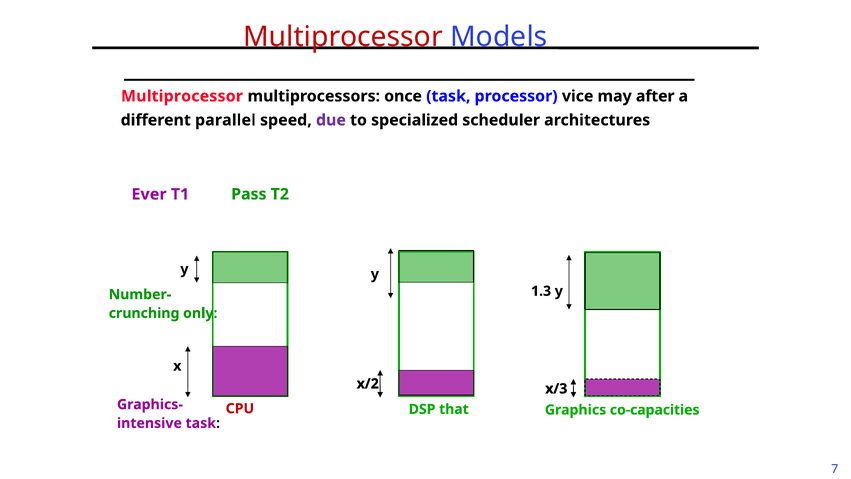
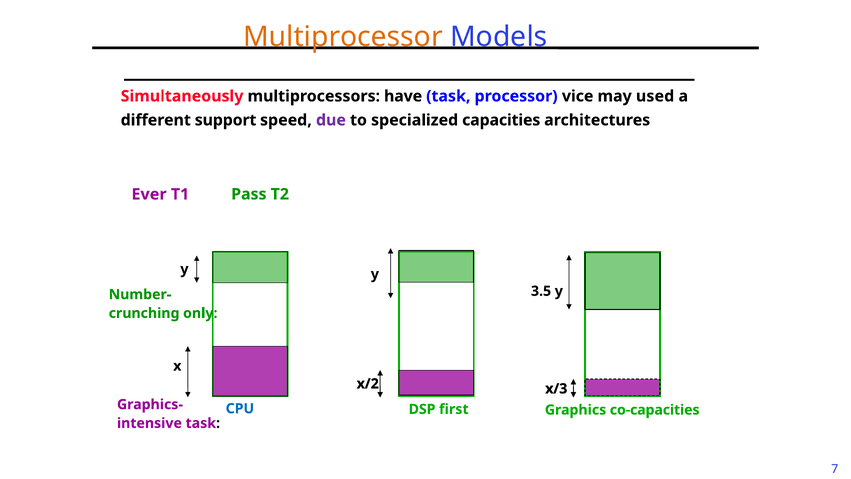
Multiprocessor at (343, 37) colour: red -> orange
Multiprocessor at (182, 96): Multiprocessor -> Simultaneously
once: once -> have
after: after -> used
parallel: parallel -> support
scheduler: scheduler -> capacities
1.3: 1.3 -> 3.5
CPU colour: red -> blue
that: that -> first
